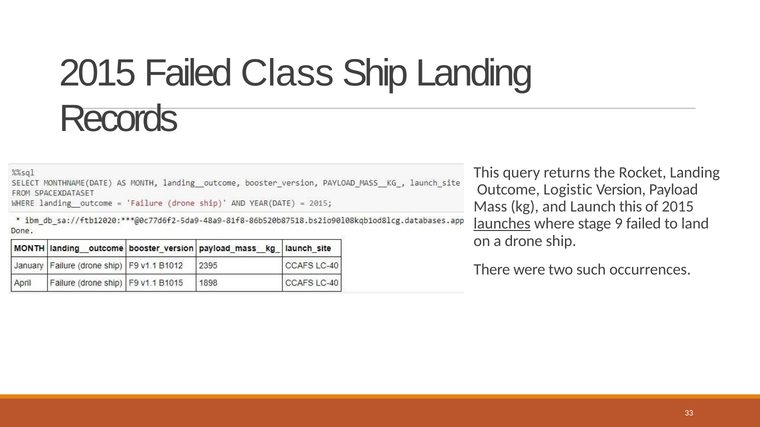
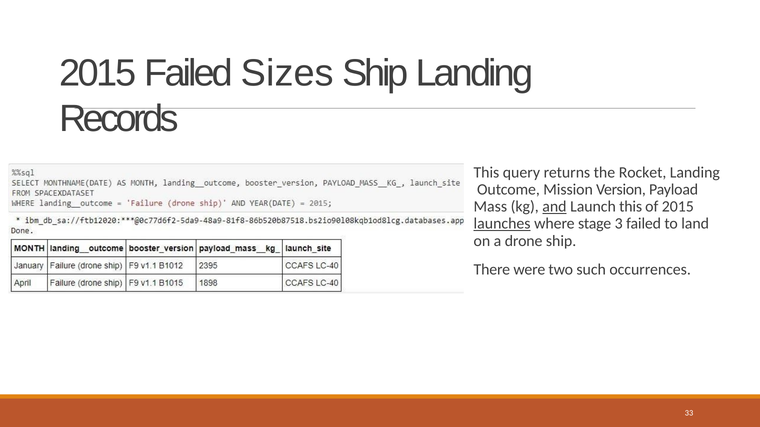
Class: Class -> Sizes
Logistic: Logistic -> Mission
and underline: none -> present
9: 9 -> 3
